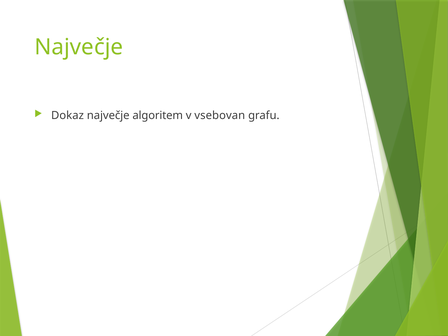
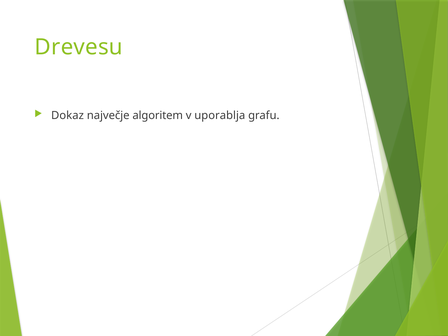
Največje at (79, 47): Največje -> Drevesu
vsebovan: vsebovan -> uporablja
